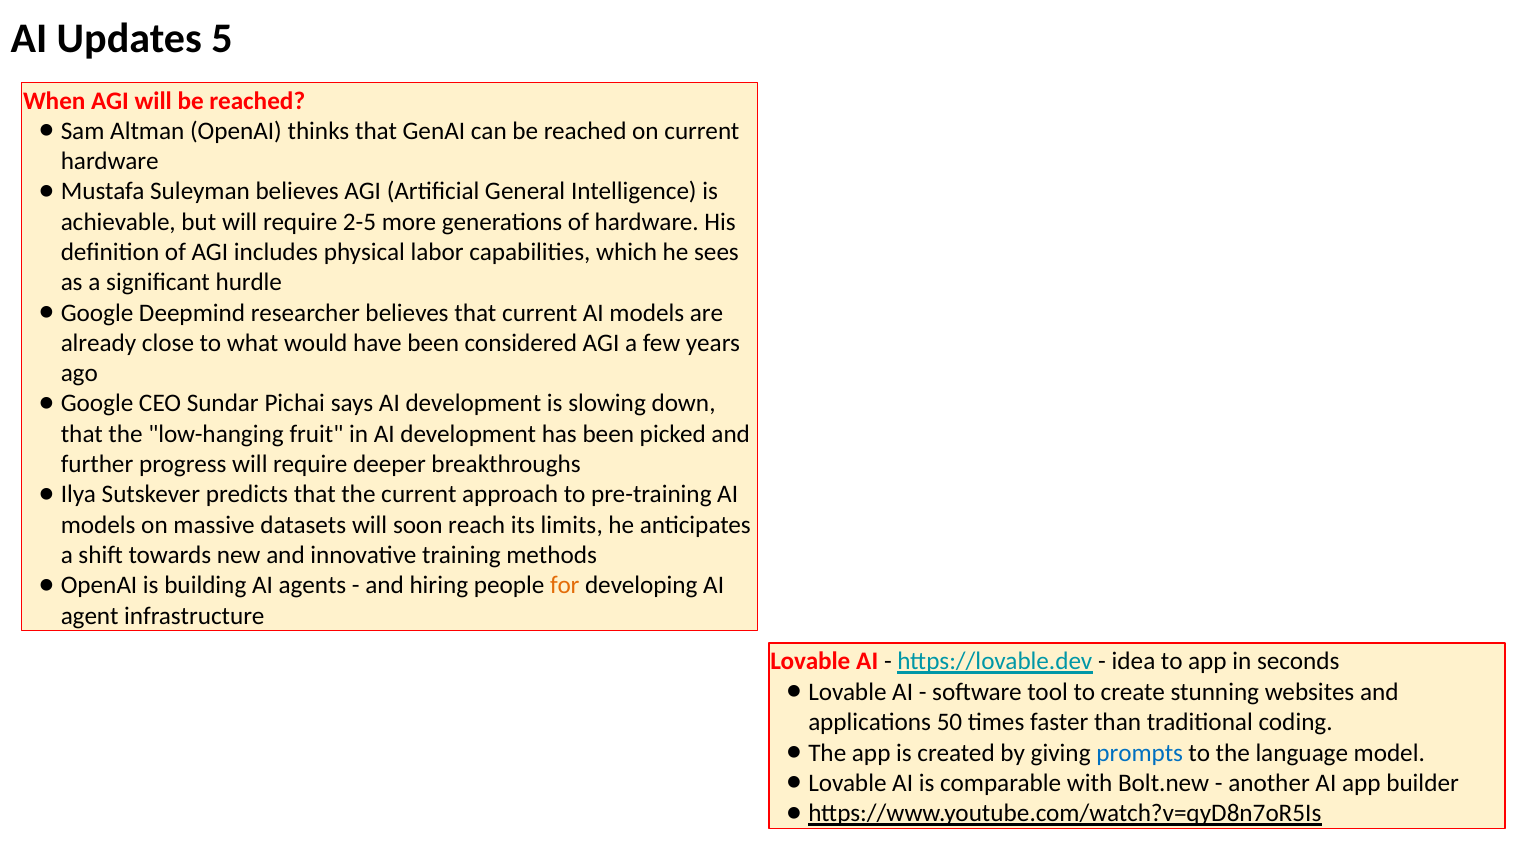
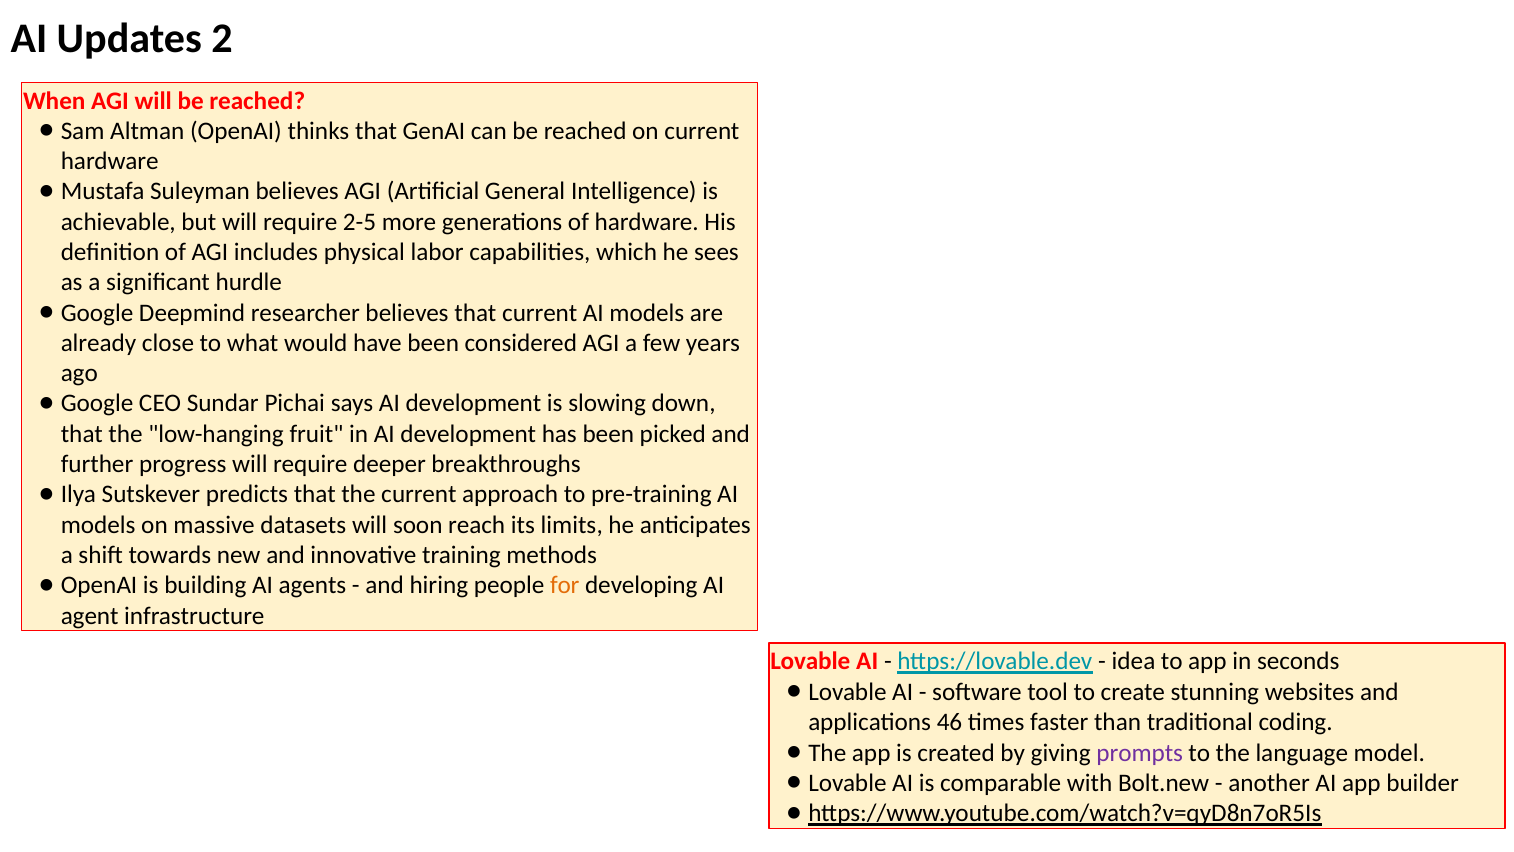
5: 5 -> 2
50: 50 -> 46
prompts colour: blue -> purple
